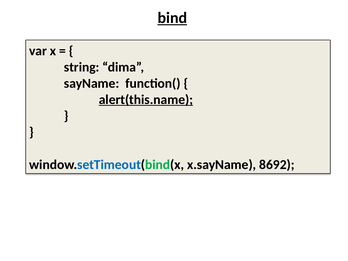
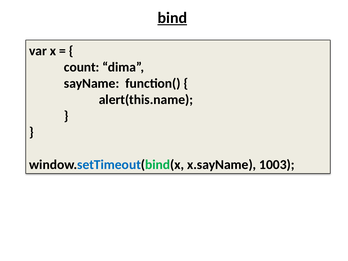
string: string -> count
alert(this.name underline: present -> none
8692: 8692 -> 1003
